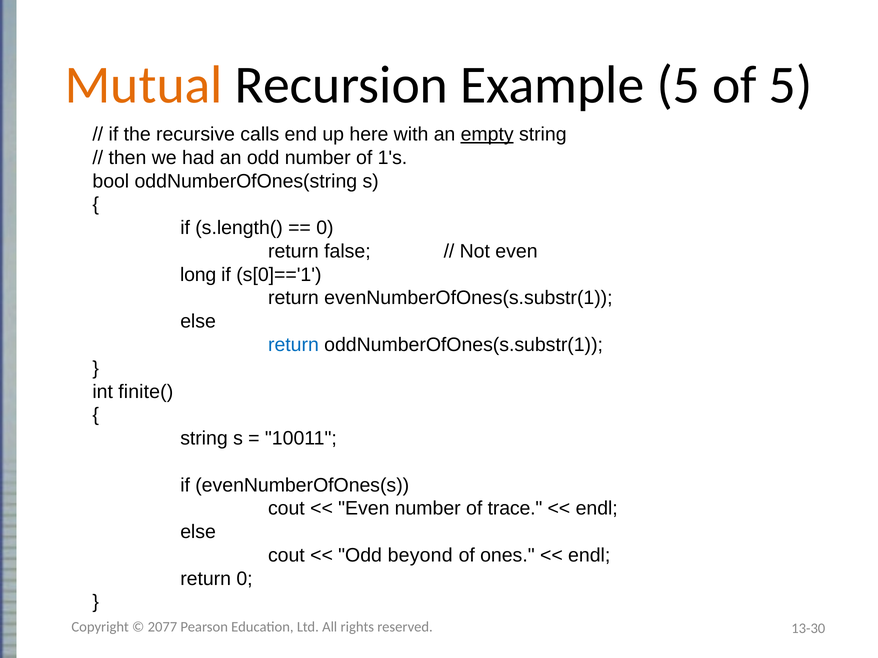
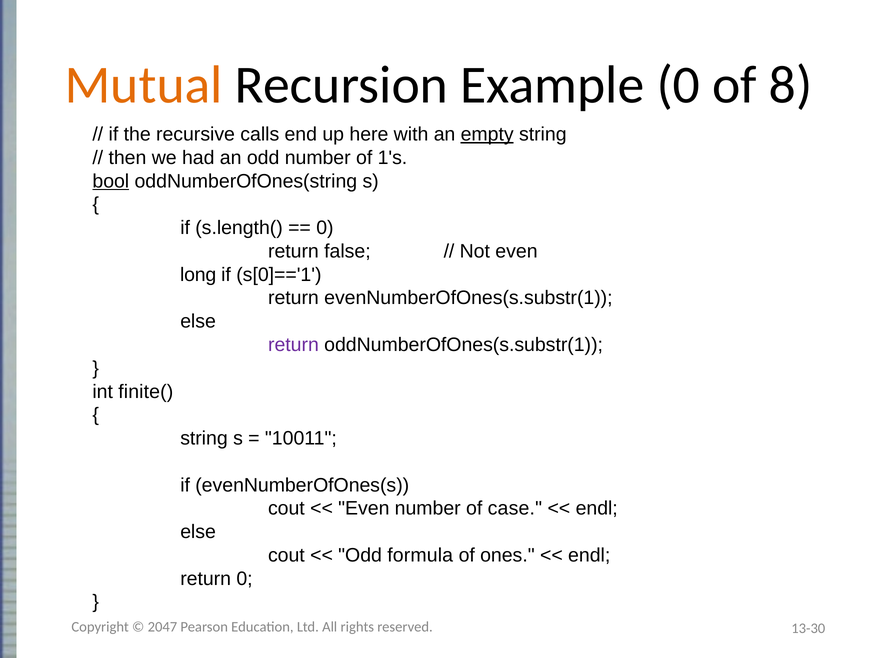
Example 5: 5 -> 0
of 5: 5 -> 8
bool underline: none -> present
return at (293, 345) colour: blue -> purple
trace: trace -> case
beyond: beyond -> formula
2077: 2077 -> 2047
